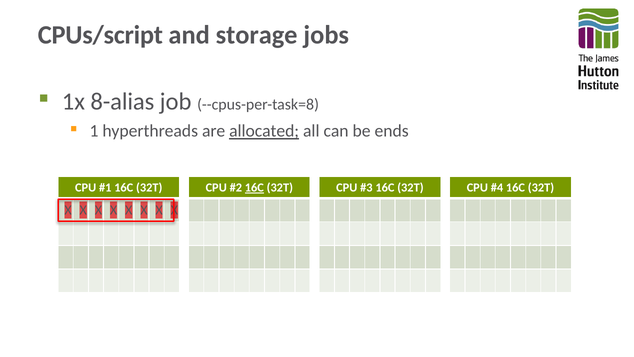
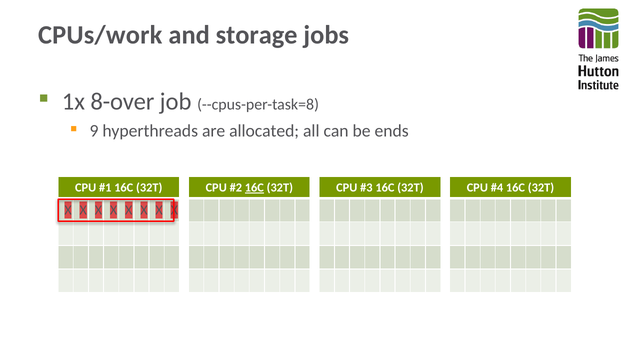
CPUs/script: CPUs/script -> CPUs/work
8-alias: 8-alias -> 8-over
1: 1 -> 9
allocated underline: present -> none
